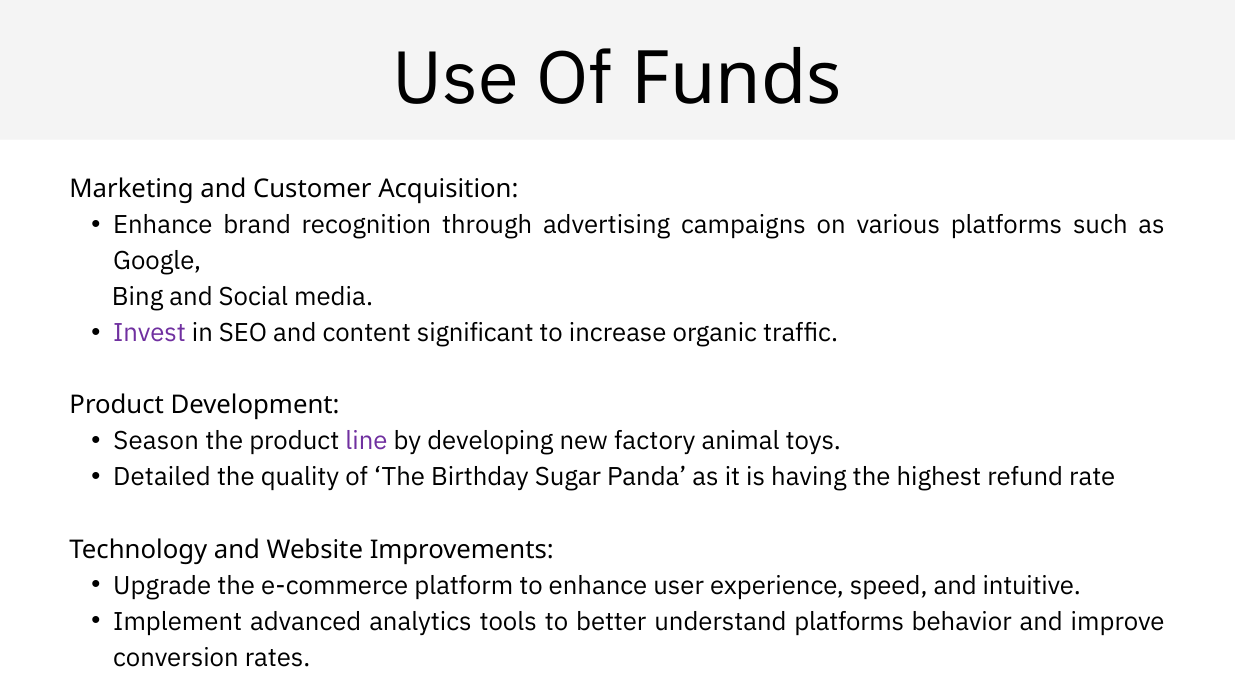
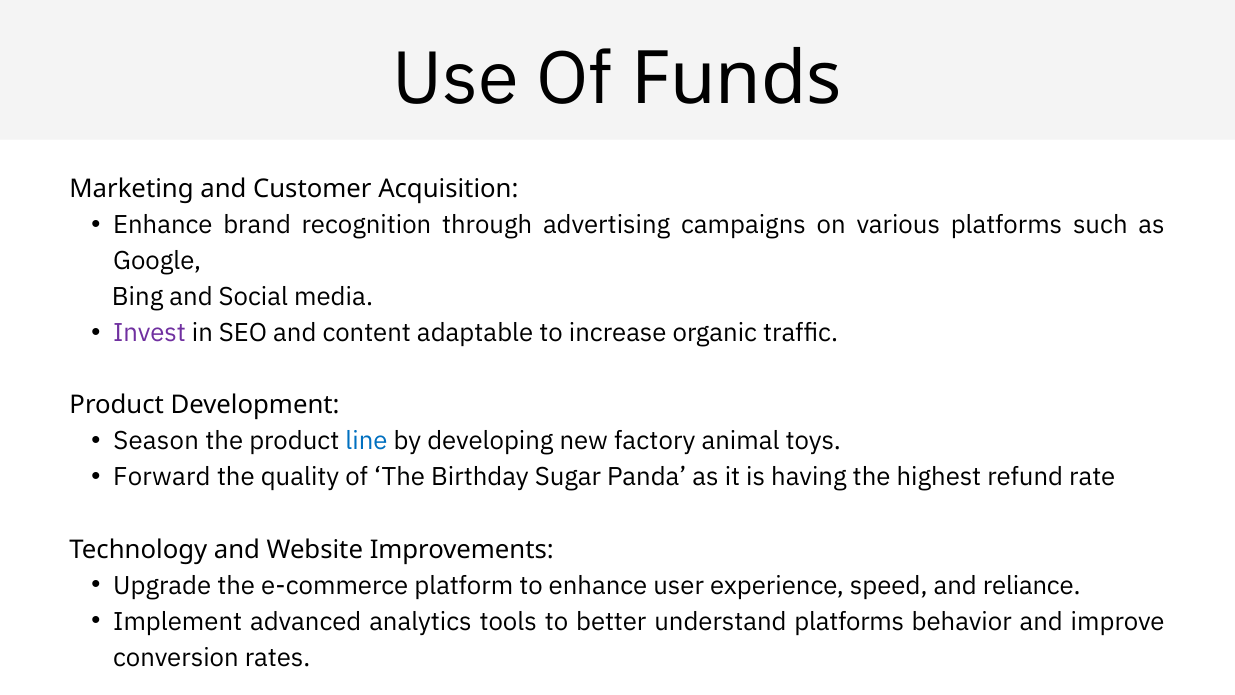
significant: significant -> adaptable
line colour: purple -> blue
Detailed: Detailed -> Forward
intuitive: intuitive -> reliance
